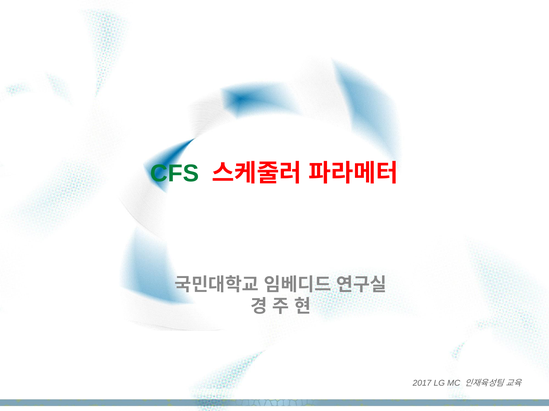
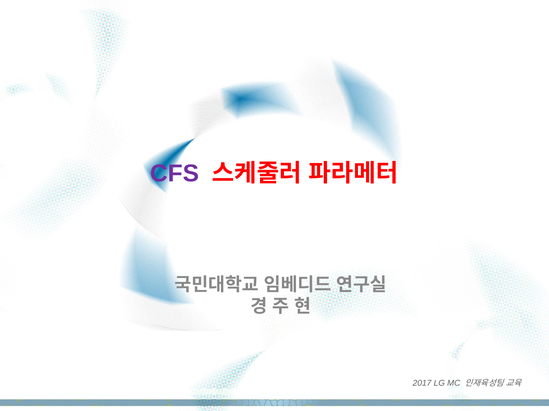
CFS colour: green -> purple
